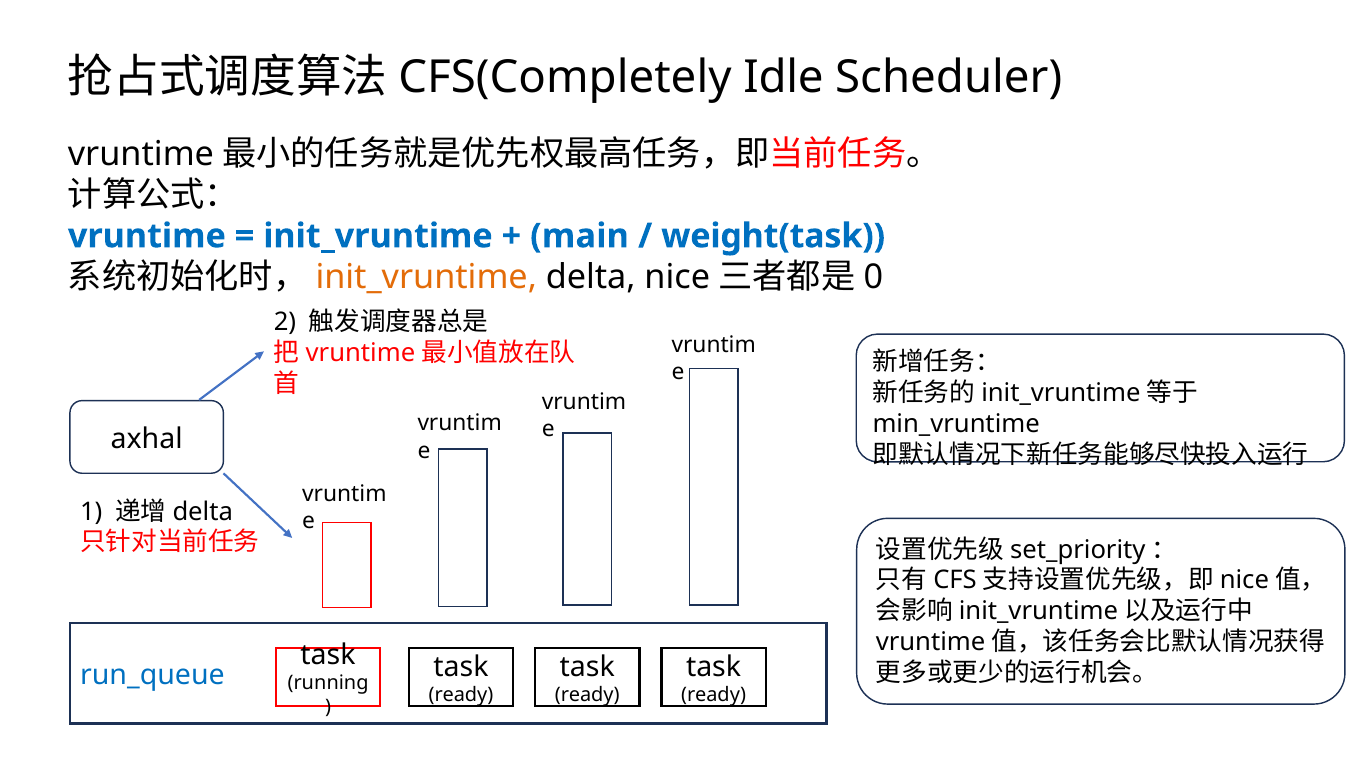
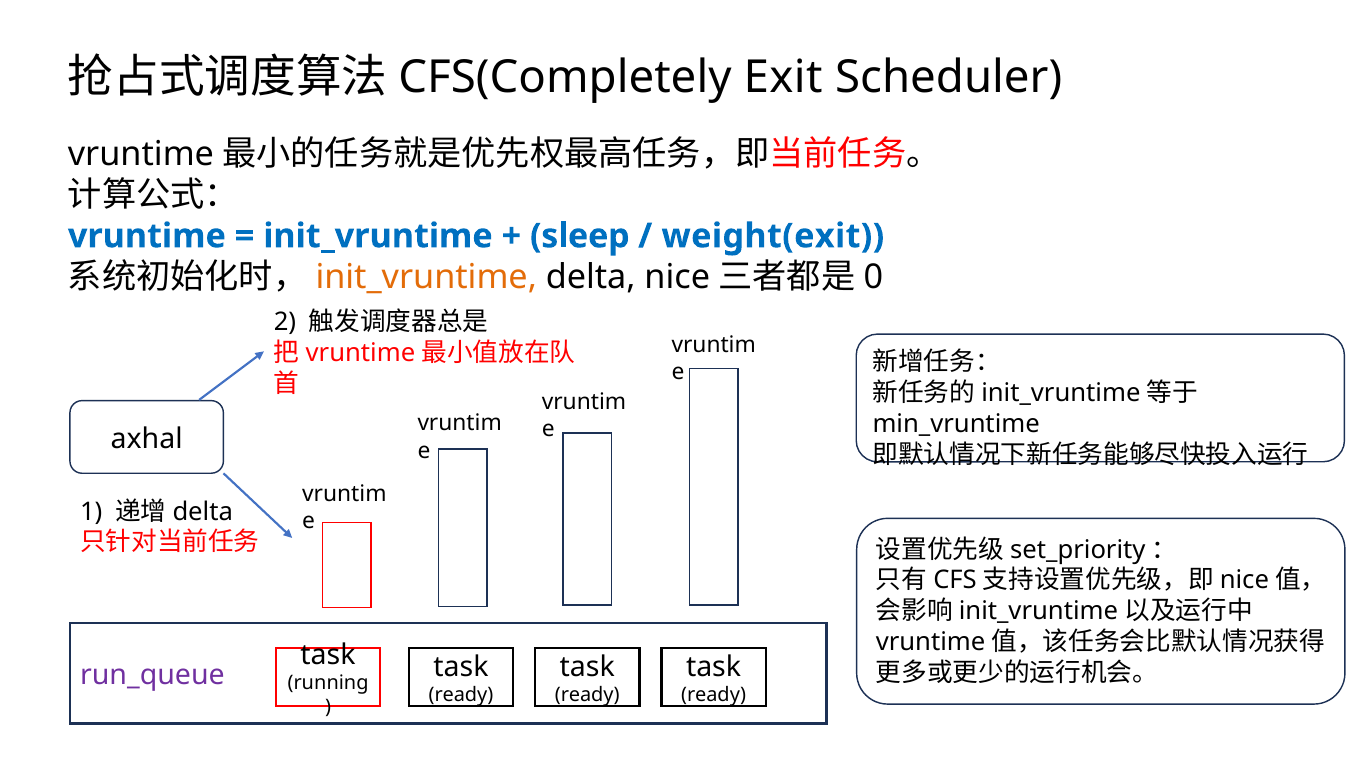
Idle: Idle -> Exit
main: main -> sleep
weight(task: weight(task -> weight(exit
run_queue colour: blue -> purple
